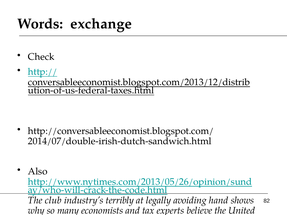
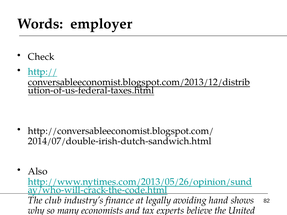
exchange: exchange -> employer
industry’s terribly: terribly -> finance
